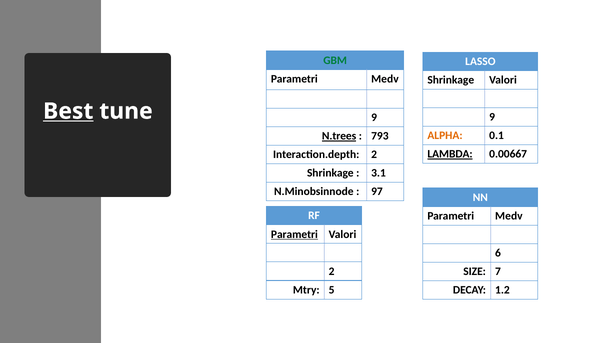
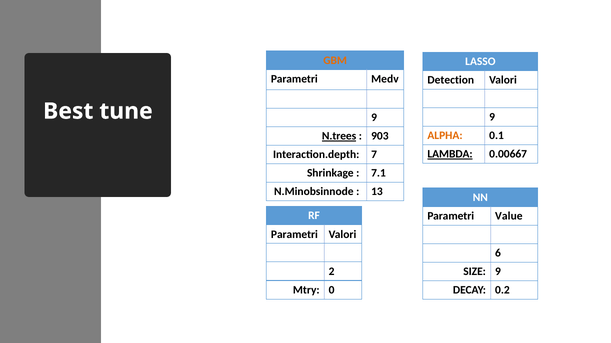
GBM colour: green -> orange
Shrinkage at (451, 80): Shrinkage -> Detection
Best underline: present -> none
793: 793 -> 903
Interaction.depth 2: 2 -> 7
3.1: 3.1 -> 7.1
97: 97 -> 13
Medv at (509, 216): Medv -> Value
Parametri at (294, 235) underline: present -> none
SIZE 7: 7 -> 9
5: 5 -> 0
1.2: 1.2 -> 0.2
